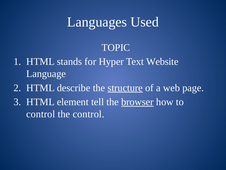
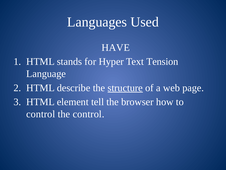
TOPIC: TOPIC -> HAVE
Website: Website -> Tension
browser underline: present -> none
